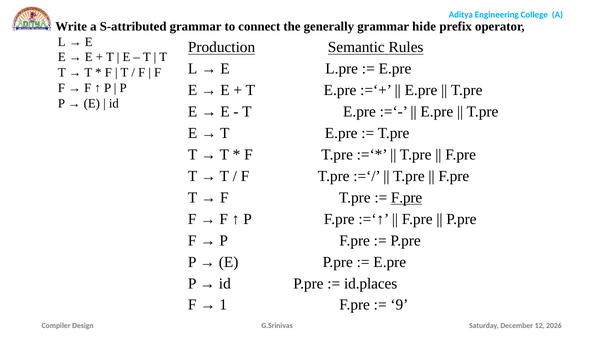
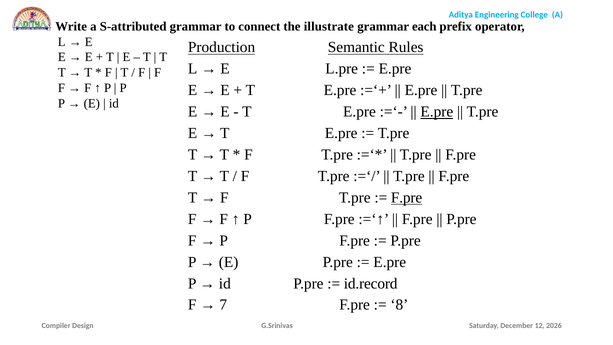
generally: generally -> illustrate
hide: hide -> each
E.pre at (437, 112) underline: none -> present
id.places: id.places -> id.record
1: 1 -> 7
9: 9 -> 8
